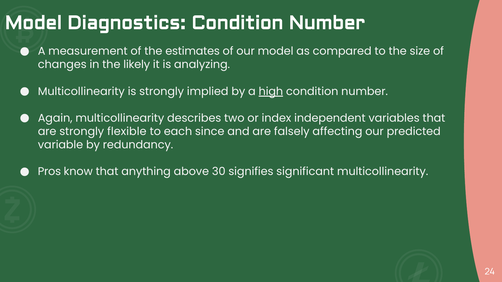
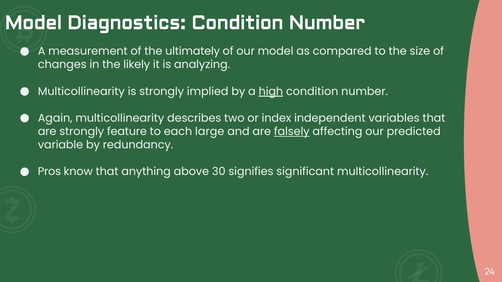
estimates: estimates -> ultimately
flexible: flexible -> feature
since: since -> large
falsely underline: none -> present
